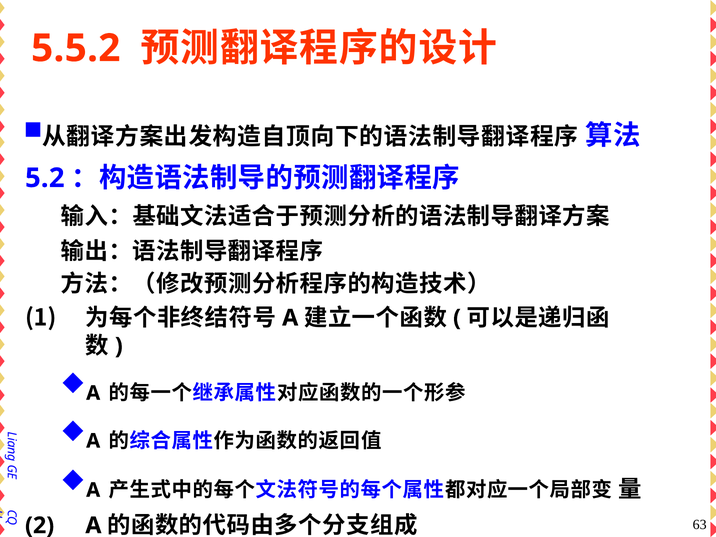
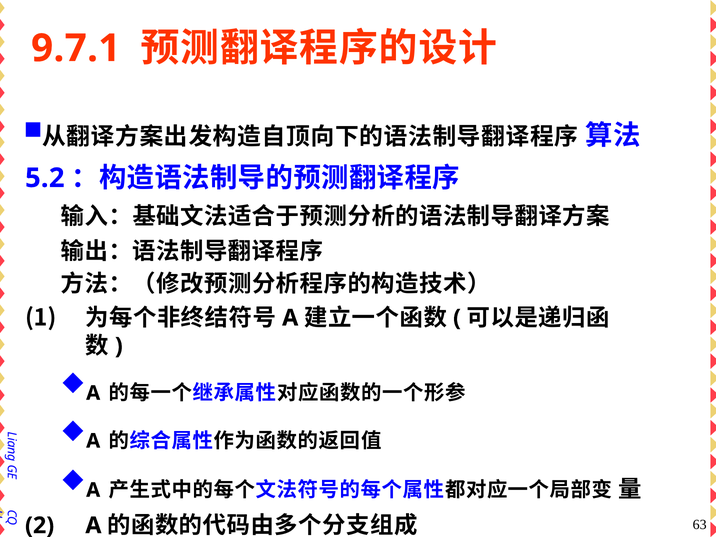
5.5.2: 5.5.2 -> 9.7.1
